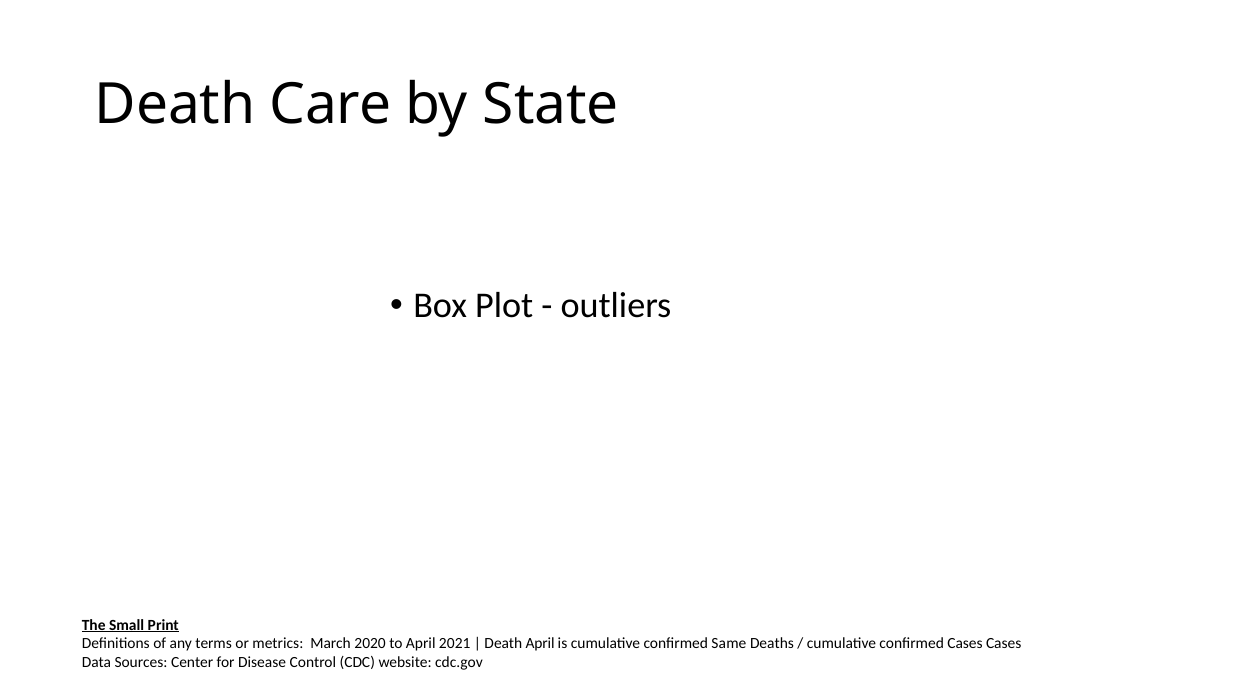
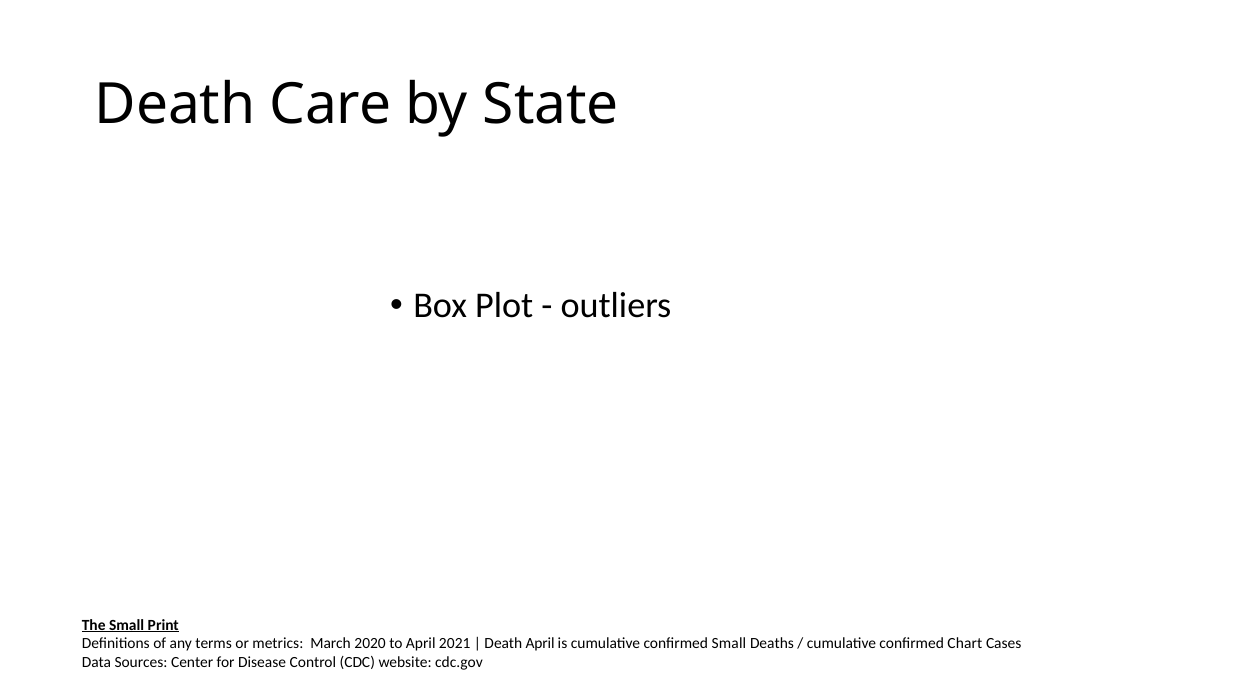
confirmed Same: Same -> Small
confirmed Cases: Cases -> Chart
